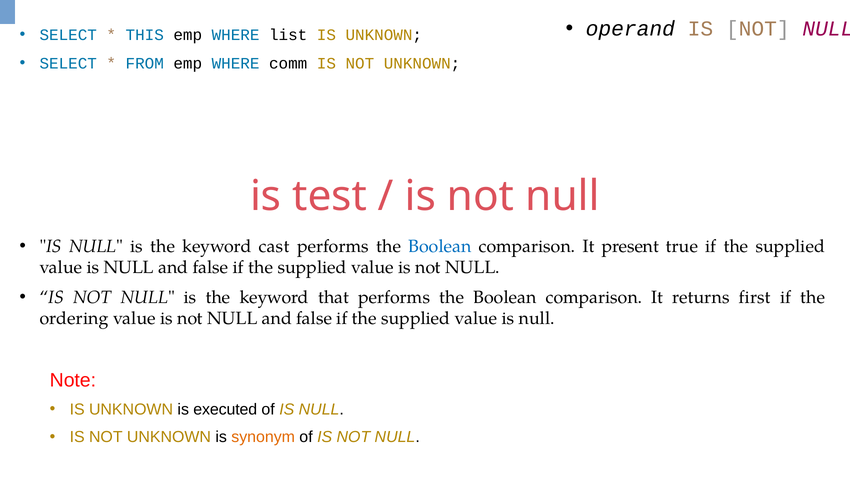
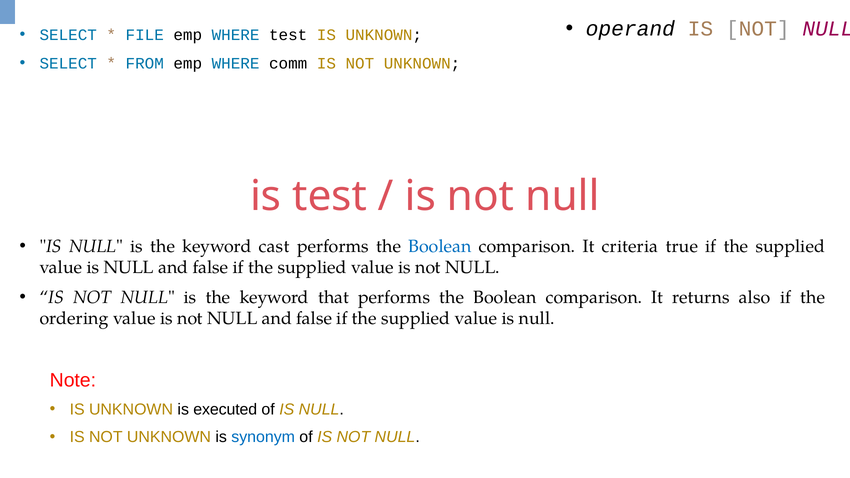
THIS: THIS -> FILE
WHERE list: list -> test
present: present -> criteria
first: first -> also
synonym colour: orange -> blue
